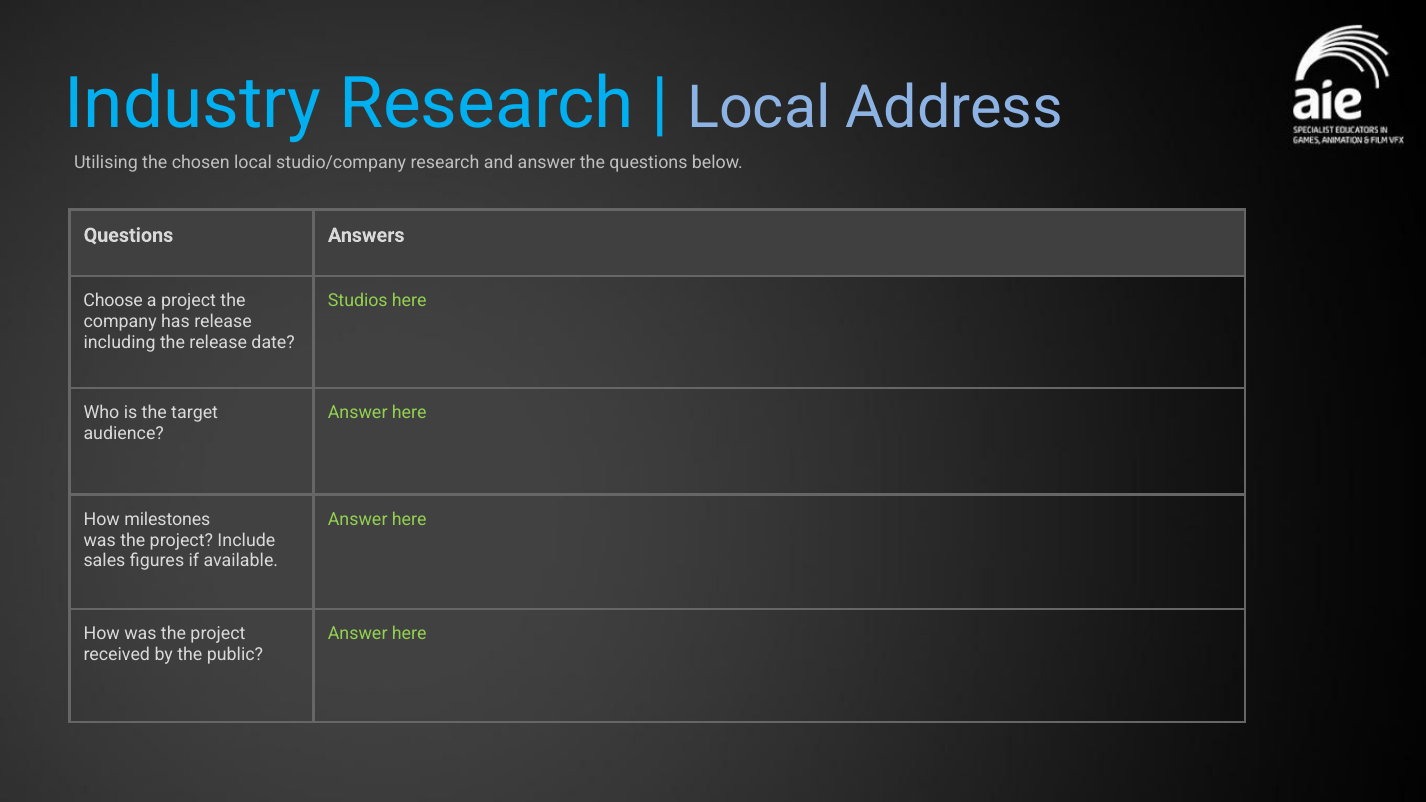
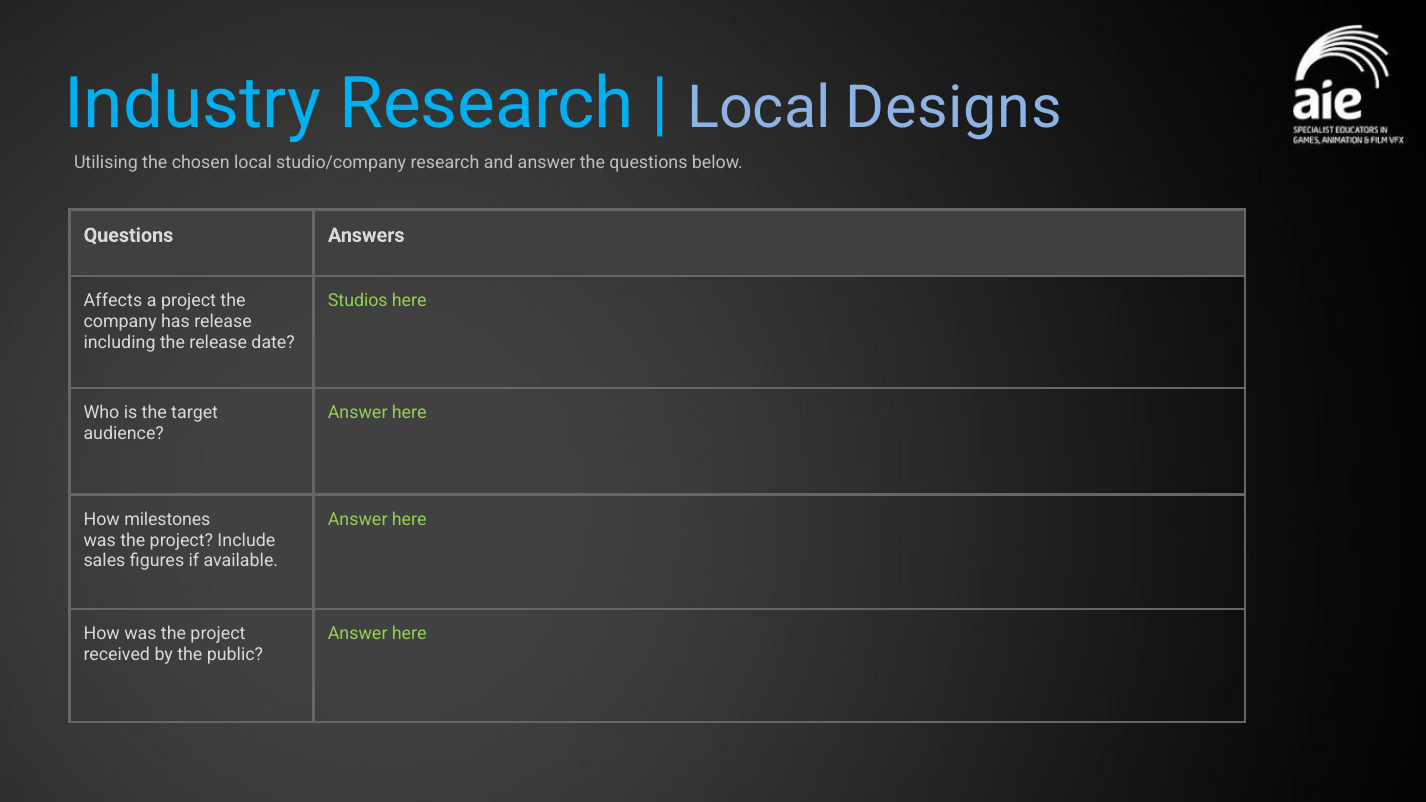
Address: Address -> Designs
Choose: Choose -> Affects
